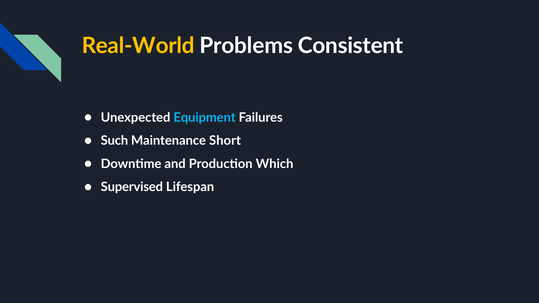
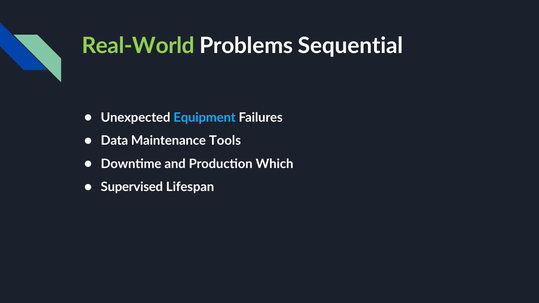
Real-World colour: yellow -> light green
Consistent: Consistent -> Sequential
Such: Such -> Data
Short: Short -> Tools
